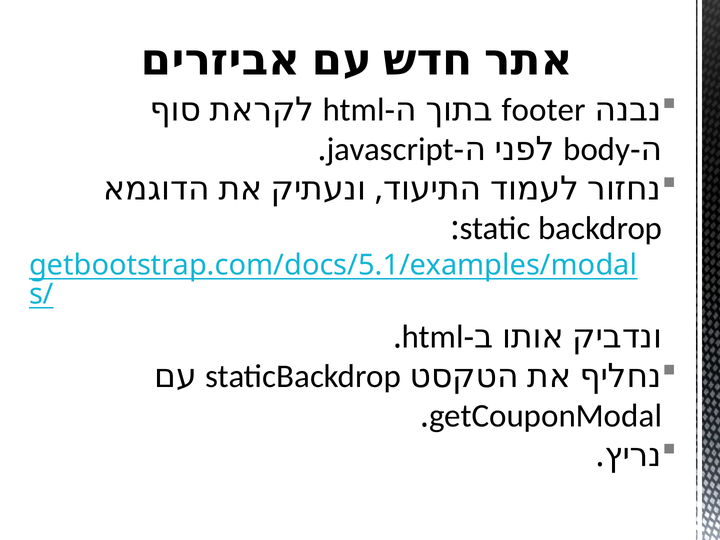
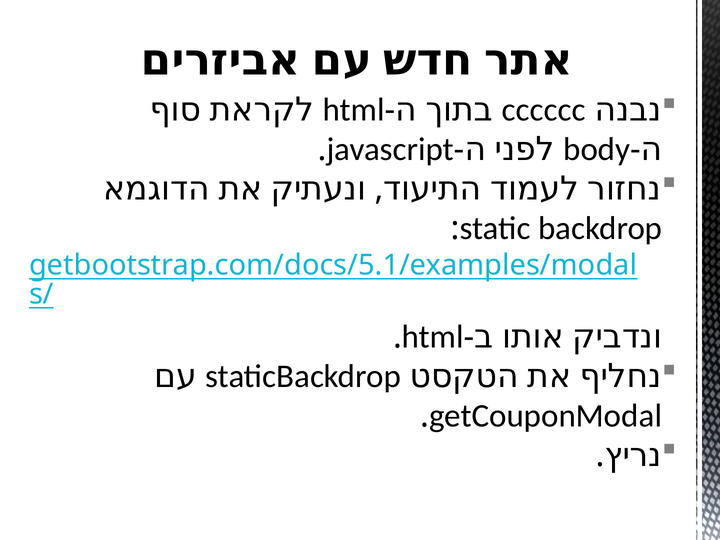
footer: footer -> cccccc
